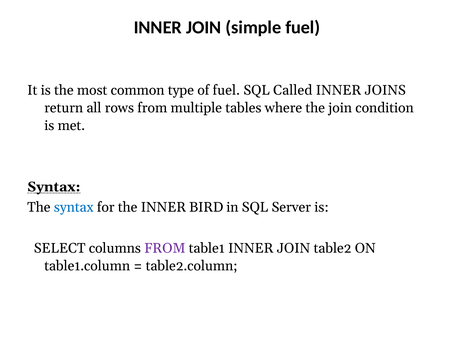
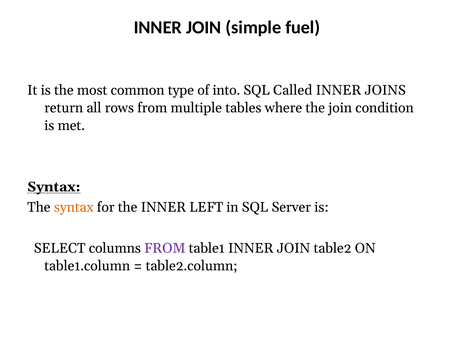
of fuel: fuel -> into
syntax at (74, 207) colour: blue -> orange
BIRD: BIRD -> LEFT
